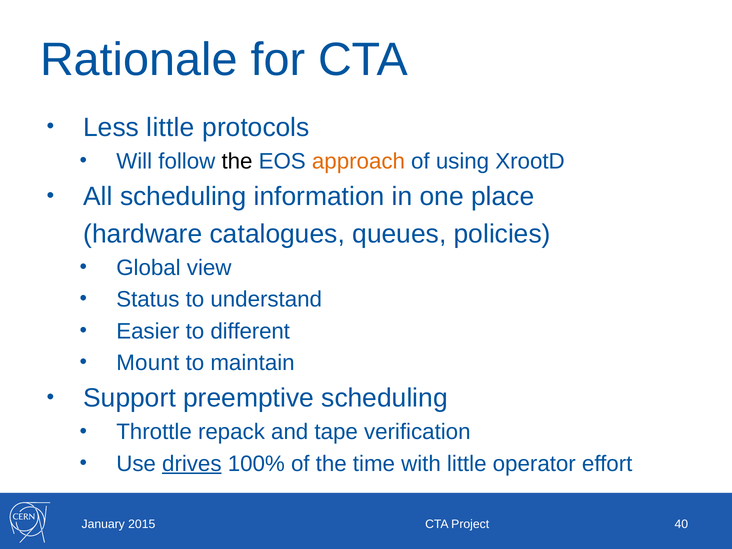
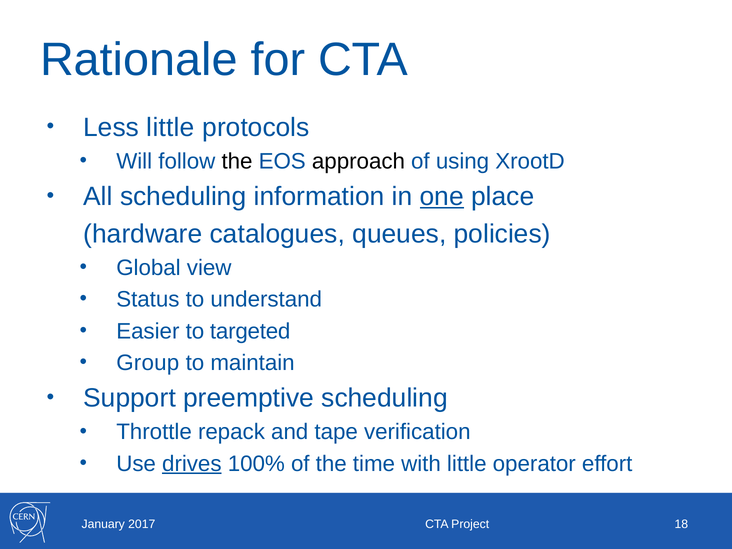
approach colour: orange -> black
one underline: none -> present
different: different -> targeted
Mount: Mount -> Group
2015: 2015 -> 2017
40: 40 -> 18
